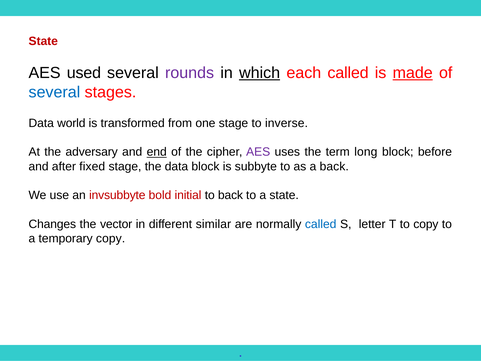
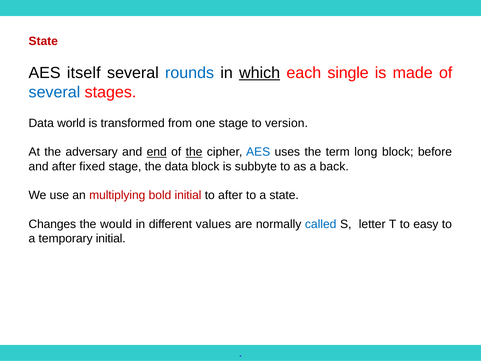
used: used -> itself
rounds colour: purple -> blue
each called: called -> single
made underline: present -> none
inverse: inverse -> version
the at (194, 152) underline: none -> present
AES at (258, 152) colour: purple -> blue
invsubbyte: invsubbyte -> multiplying
to back: back -> after
vector: vector -> would
similar: similar -> values
to copy: copy -> easy
temporary copy: copy -> initial
